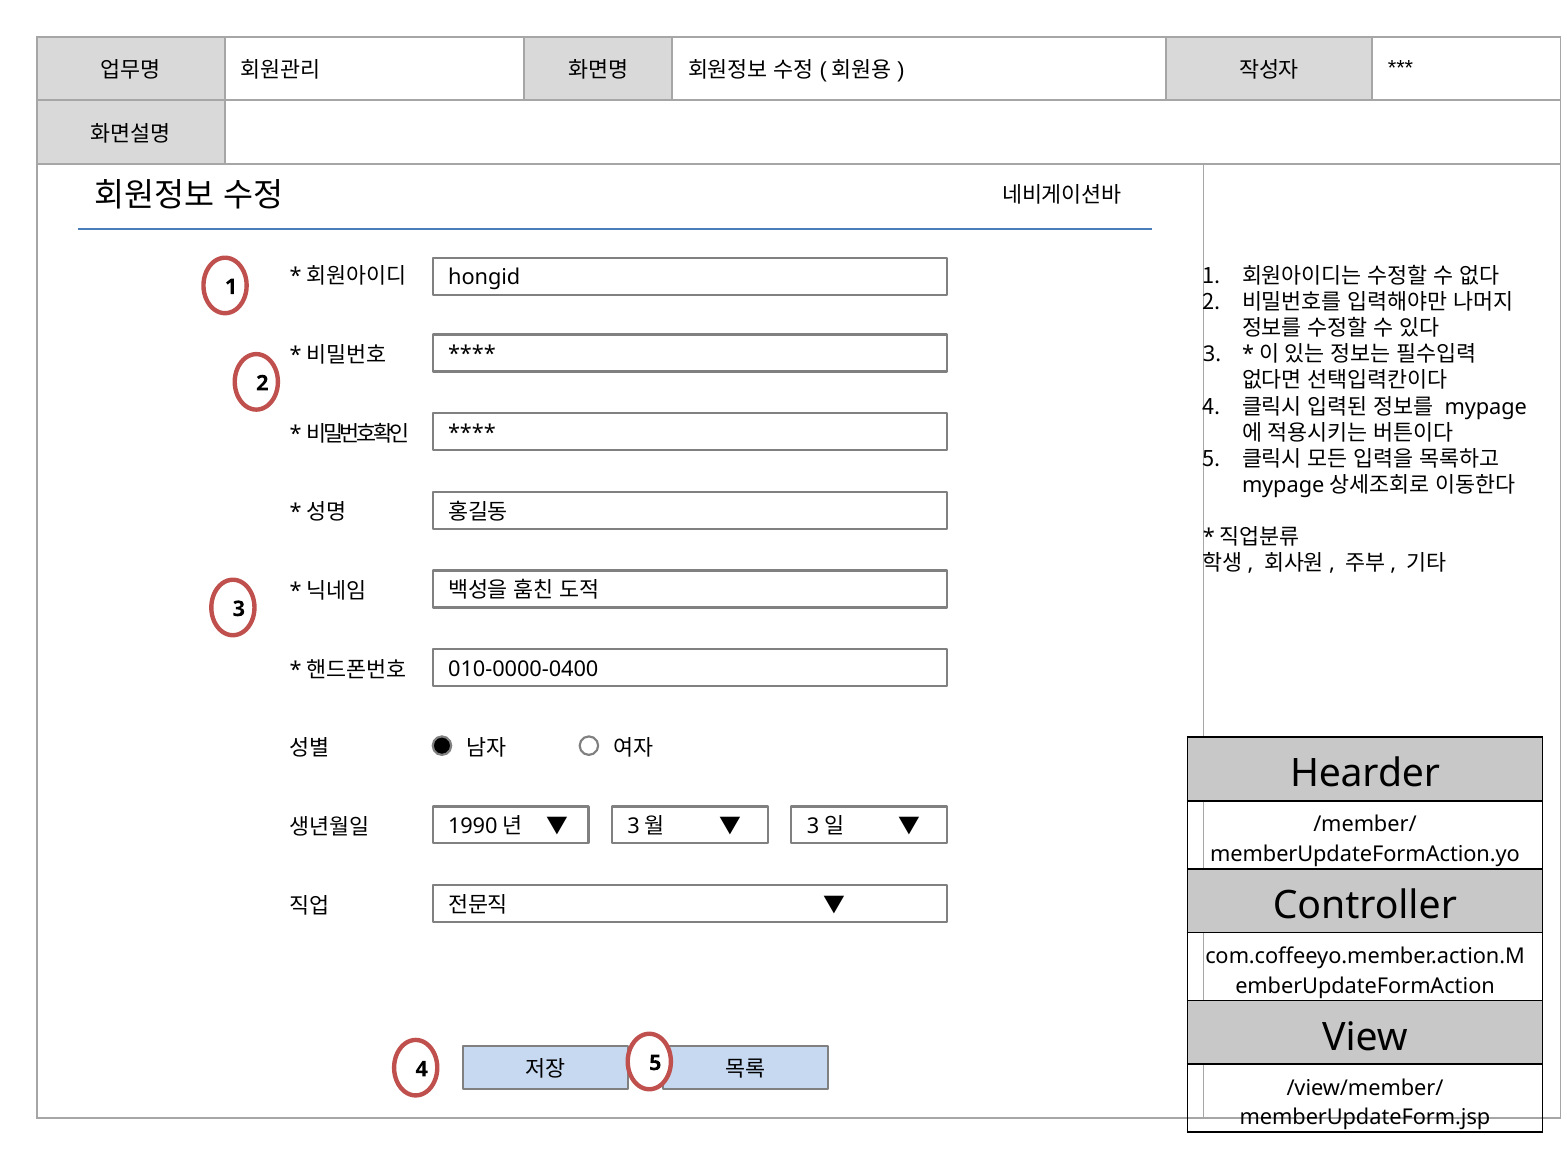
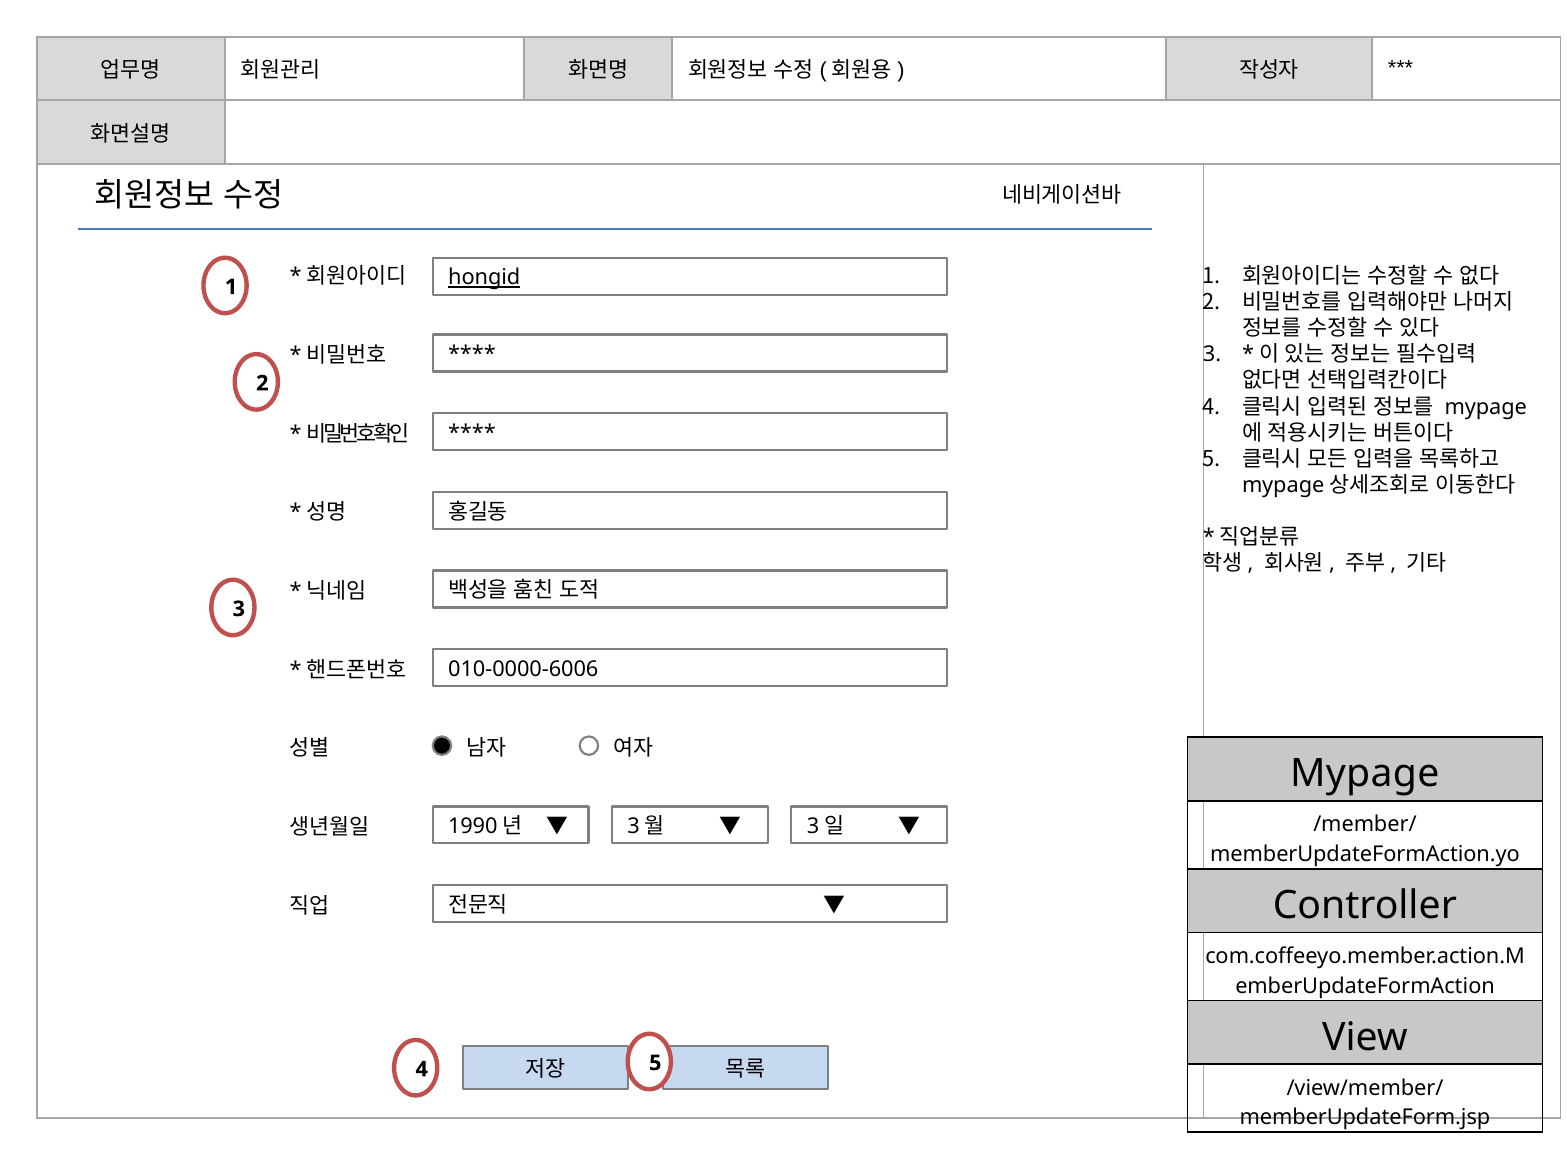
hongid underline: none -> present
010-0000-0400: 010-0000-0400 -> 010-0000-6006
Hearder at (1365, 774): Hearder -> Mypage
